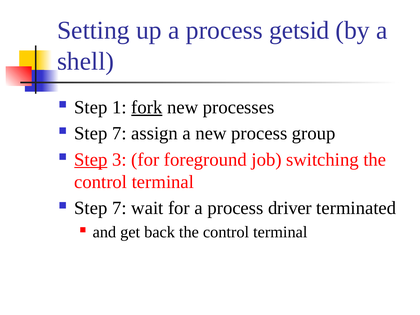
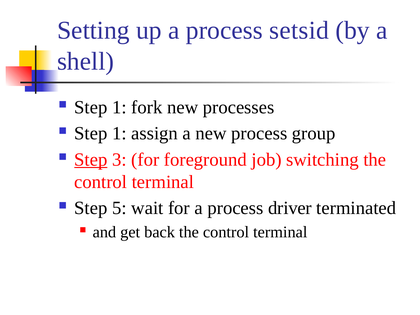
getsid: getsid -> setsid
fork underline: present -> none
7 at (119, 133): 7 -> 1
7 at (119, 208): 7 -> 5
